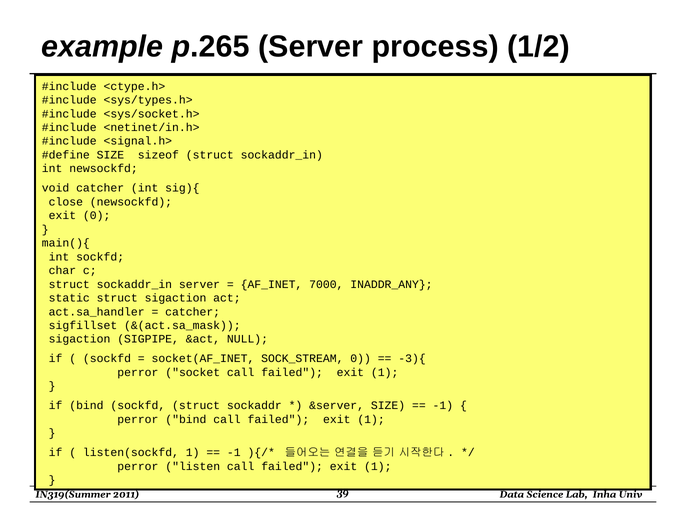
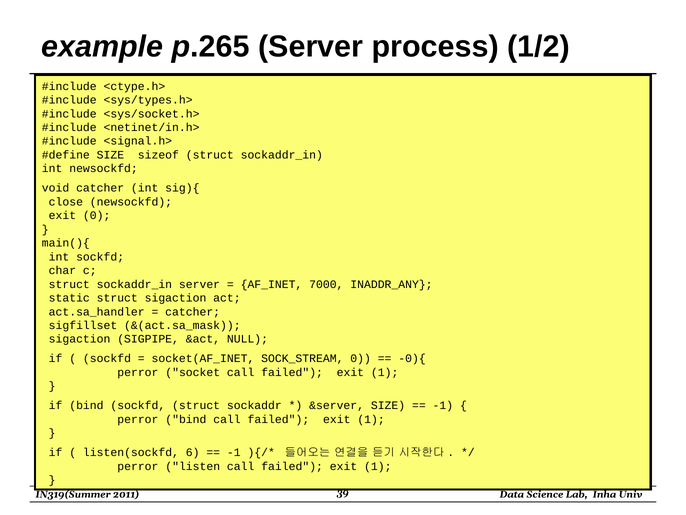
-3){: -3){ -> -0){
listen(sockfd 1: 1 -> 6
